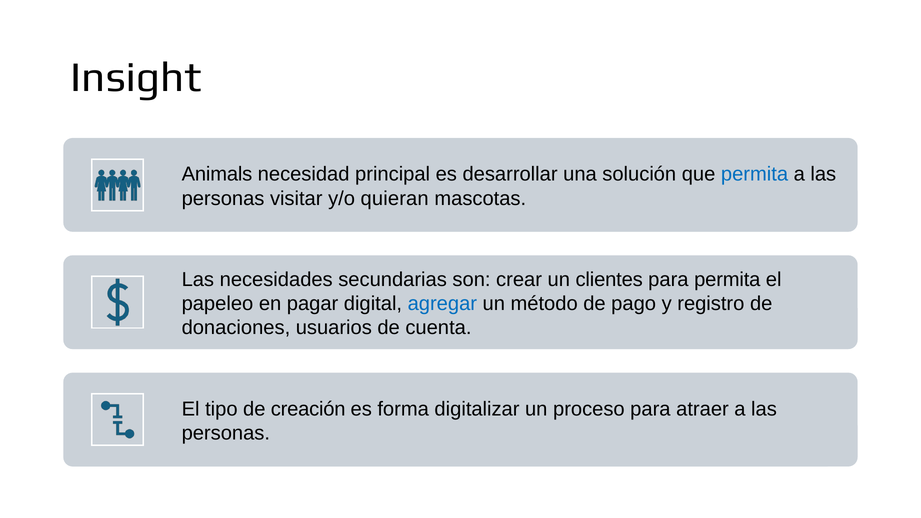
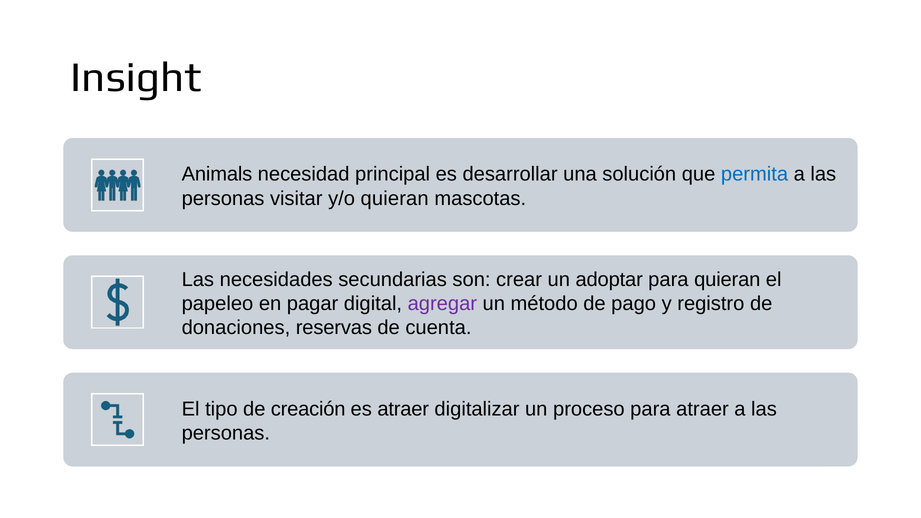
clientes: clientes -> adoptar
para permita: permita -> quieran
agregar colour: blue -> purple
usuarios: usuarios -> reservas
es forma: forma -> atraer
